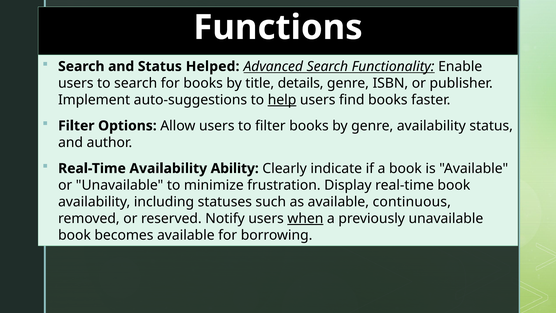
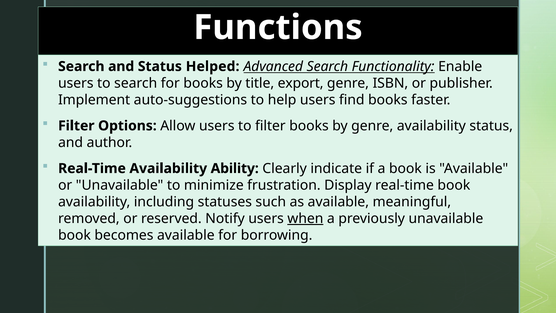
details: details -> export
help underline: present -> none
continuous: continuous -> meaningful
